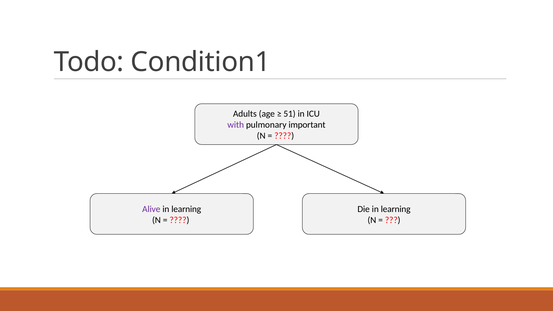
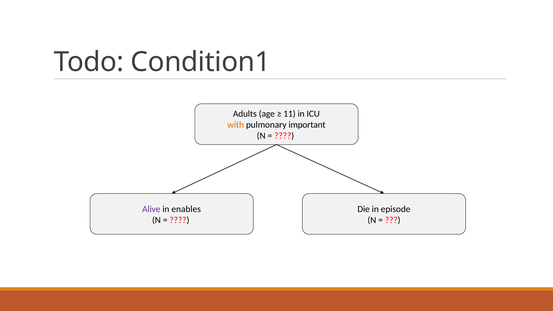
51: 51 -> 11
with colour: purple -> orange
learning at (186, 209): learning -> enables
Die in learning: learning -> episode
